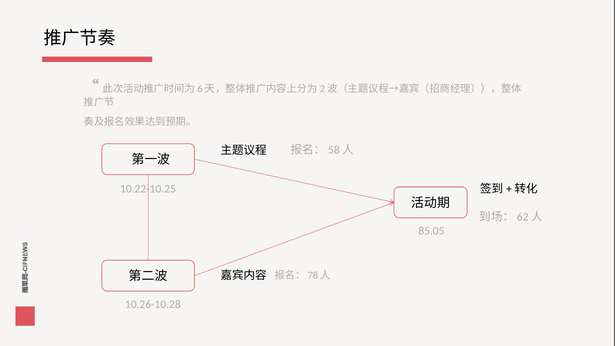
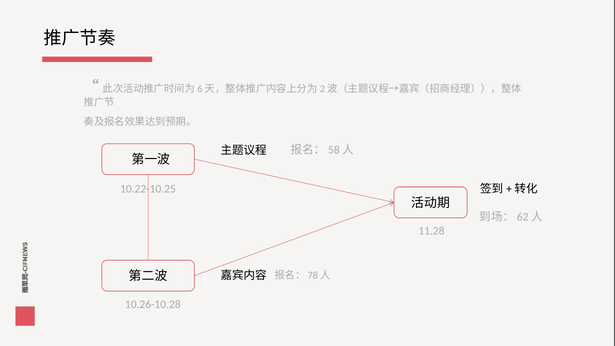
85.05: 85.05 -> 11.28
